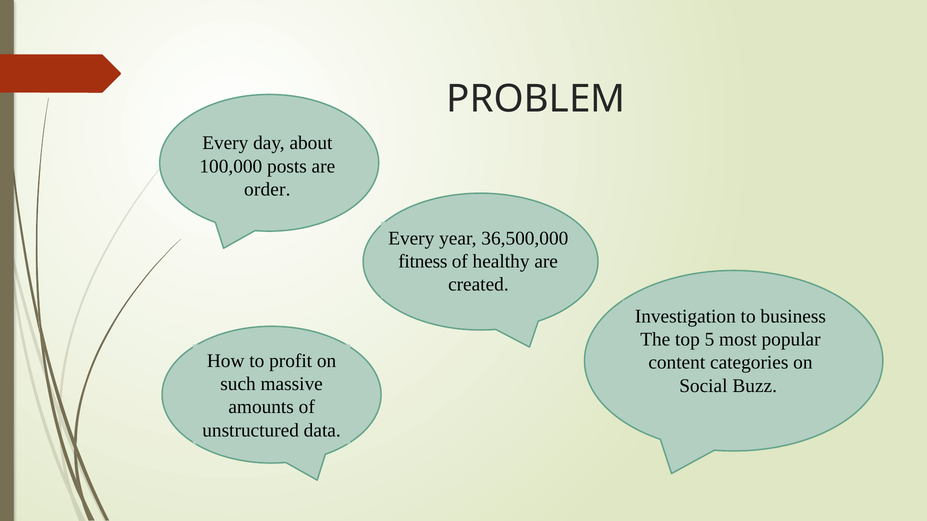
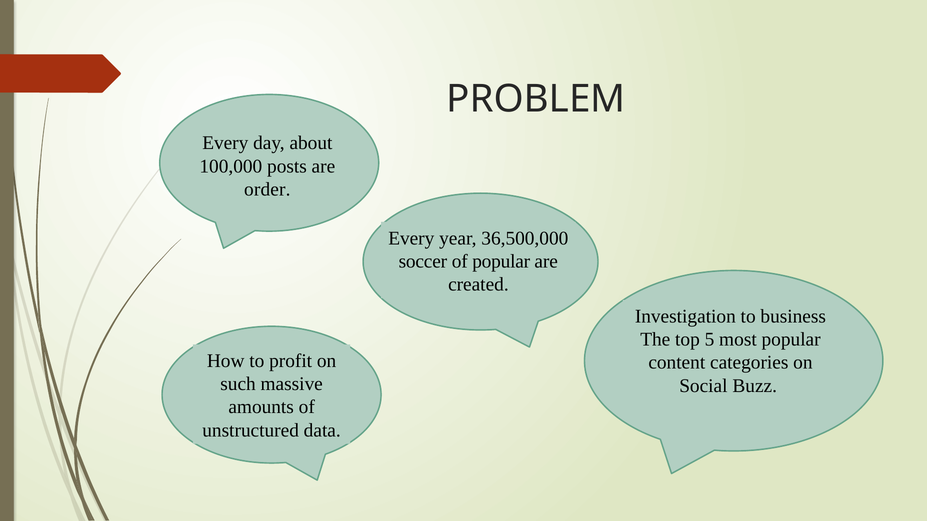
fitness: fitness -> soccer
of healthy: healthy -> popular
